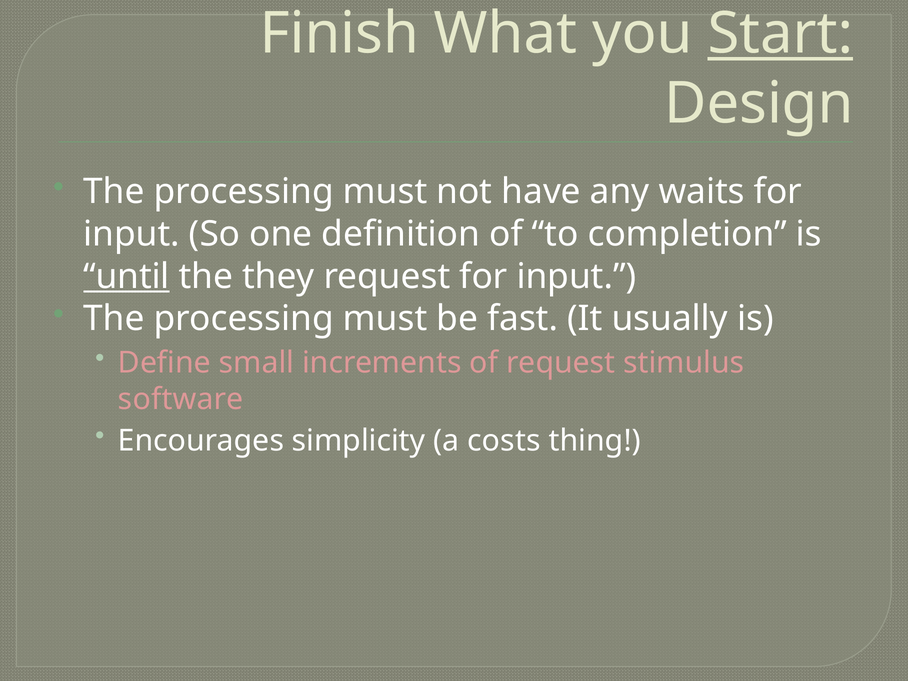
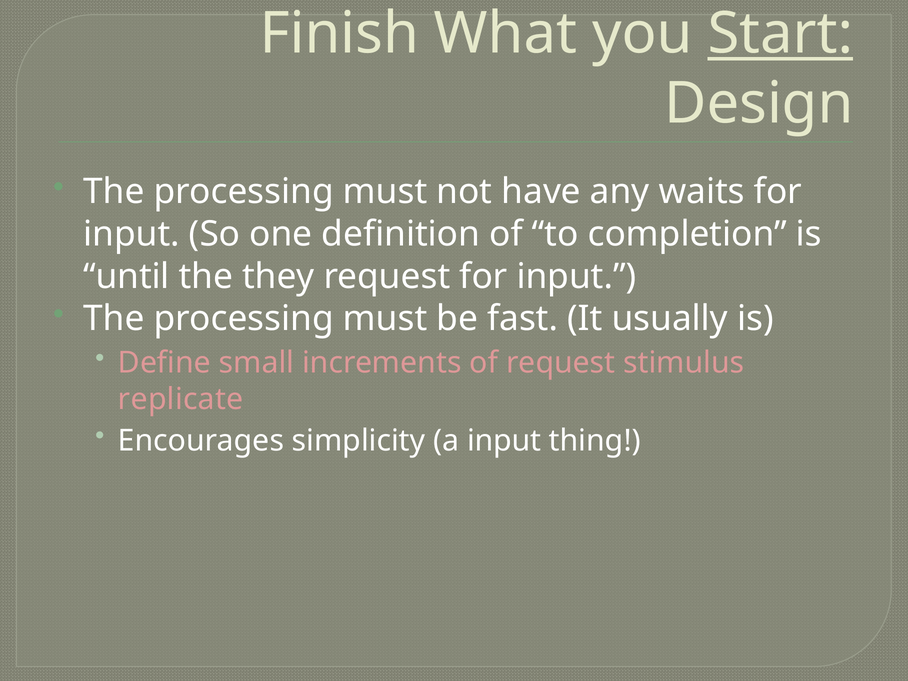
until underline: present -> none
software: software -> replicate
a costs: costs -> input
